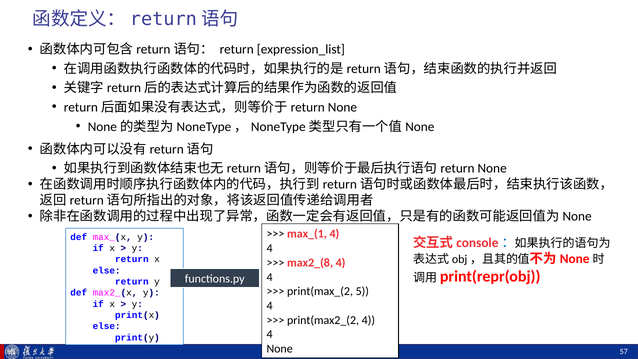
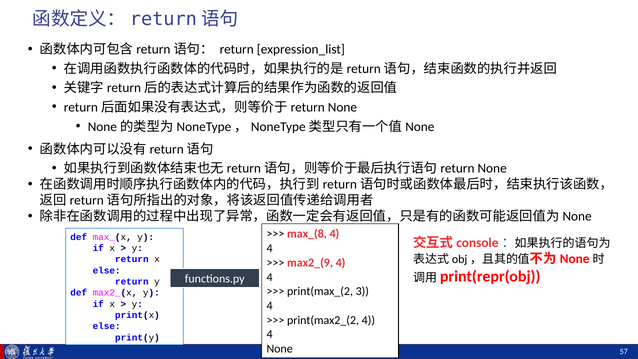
max_(1: max_(1 -> max_(8
max2_(8: max2_(8 -> max2_(9
5: 5 -> 3
